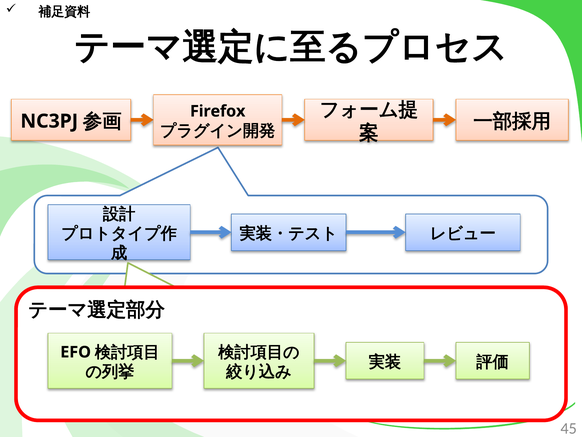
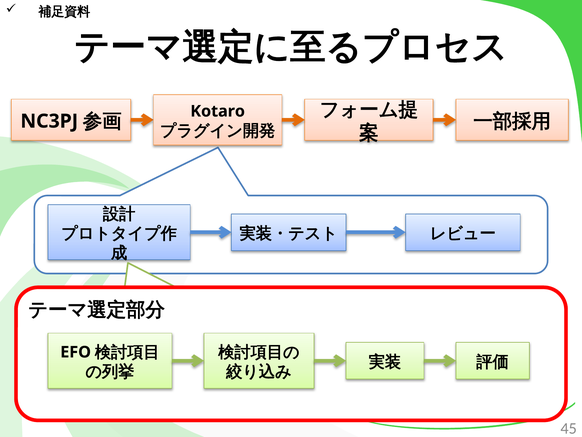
Firefox: Firefox -> Kotaro
